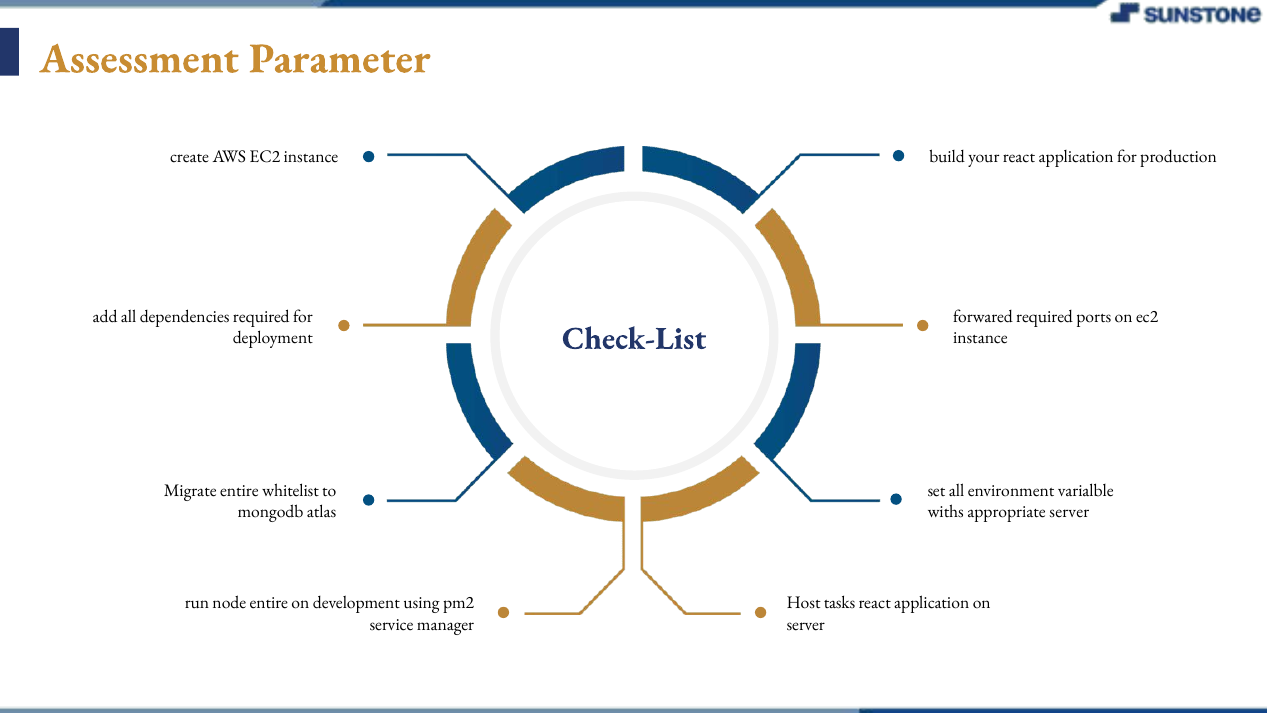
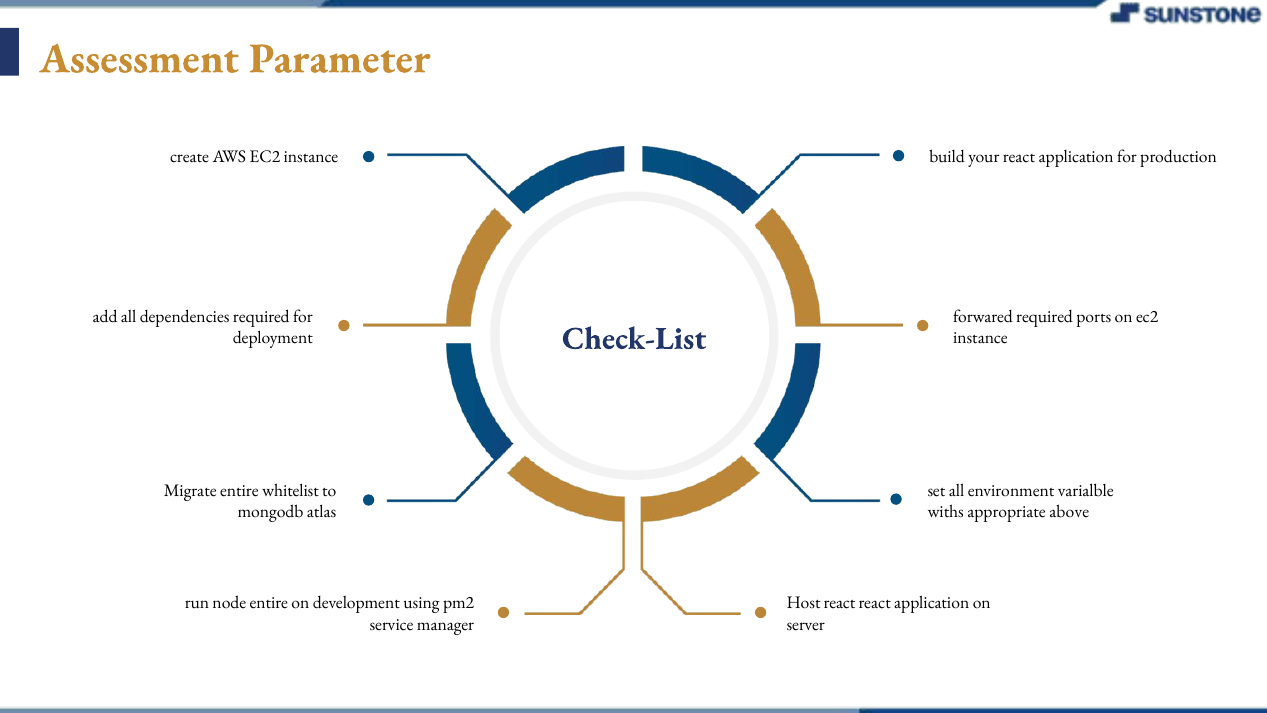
appropriate server: server -> above
Host tasks: tasks -> react
